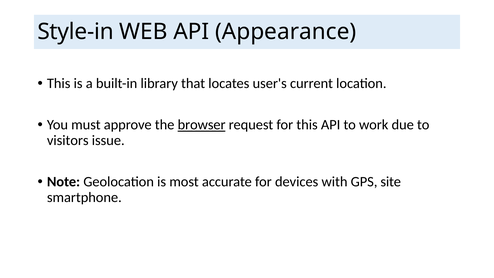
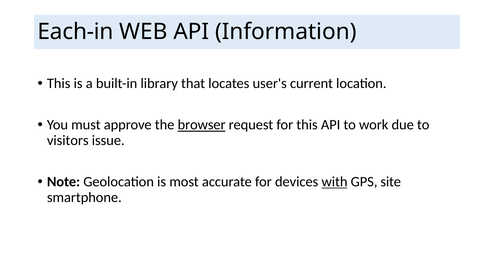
Style-in: Style-in -> Each-in
Appearance: Appearance -> Information
with underline: none -> present
